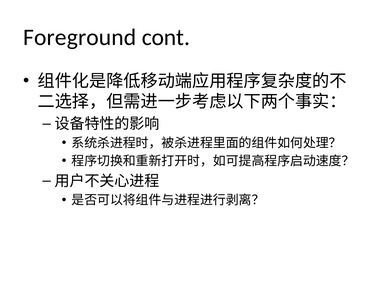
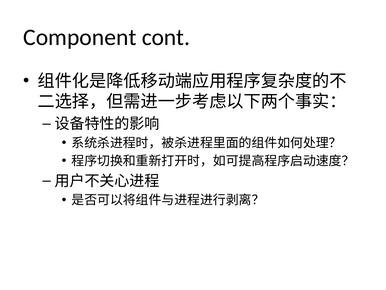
Foreground: Foreground -> Component
